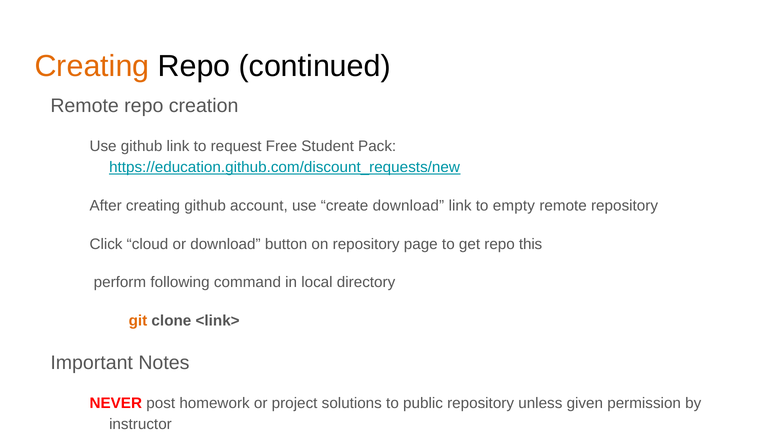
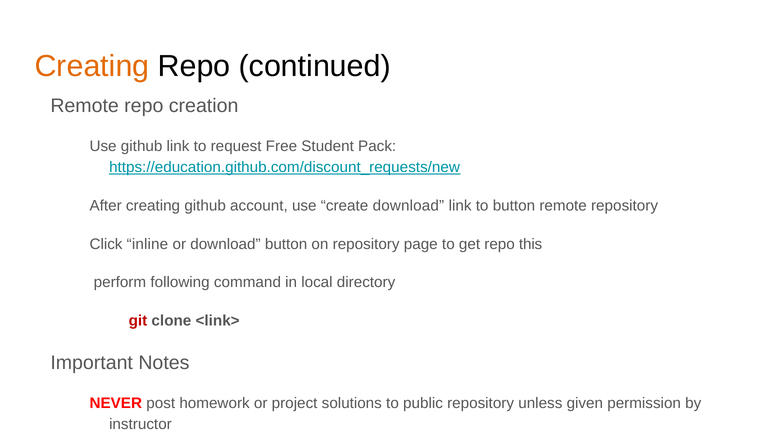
to empty: empty -> button
Click cloud: cloud -> inline
git at (138, 321) colour: orange -> red
